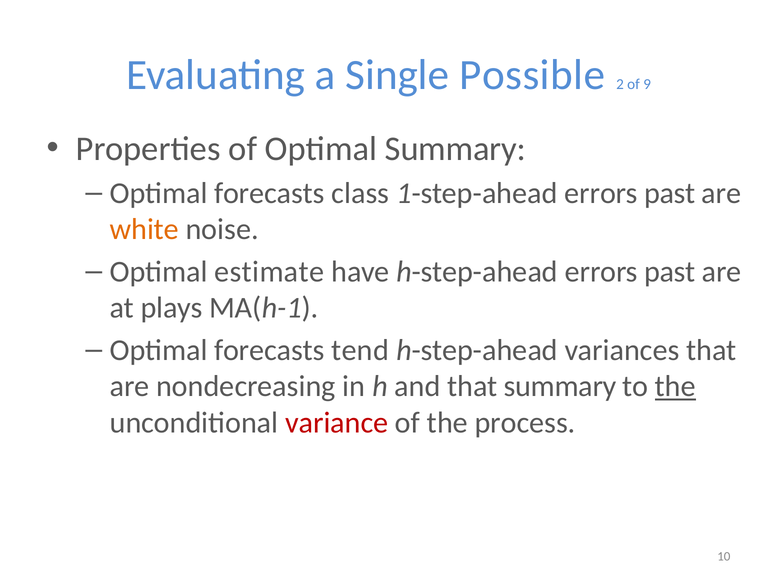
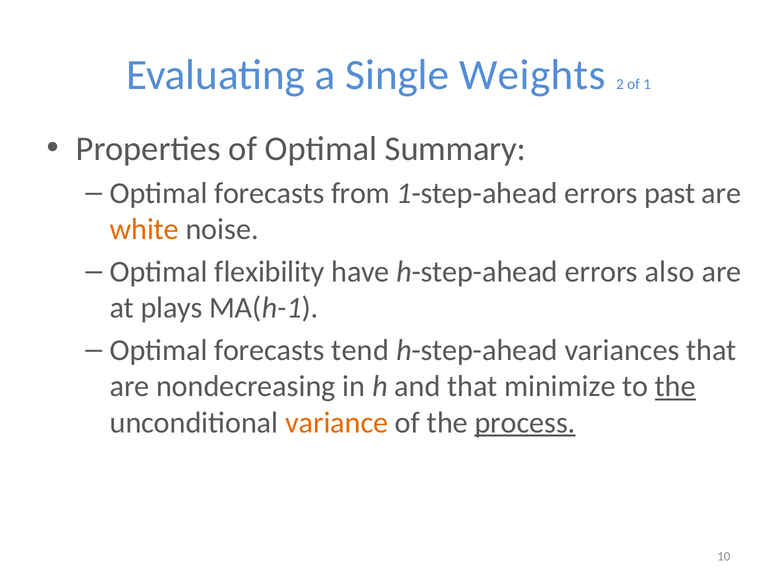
Possible: Possible -> Weights
9: 9 -> 1
class: class -> from
estimate: estimate -> flexibility
h-step-ahead errors past: past -> also
that summary: summary -> minimize
variance colour: red -> orange
process underline: none -> present
